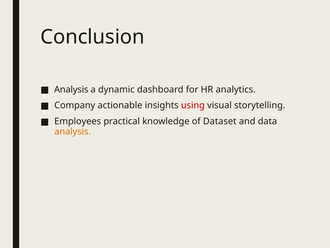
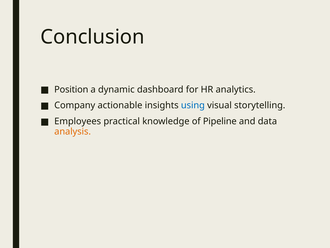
Analysis at (71, 89): Analysis -> Position
using colour: red -> blue
Dataset: Dataset -> Pipeline
